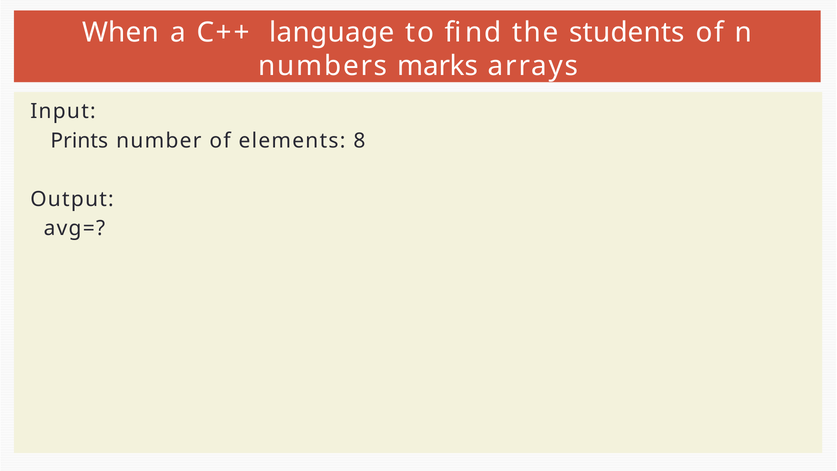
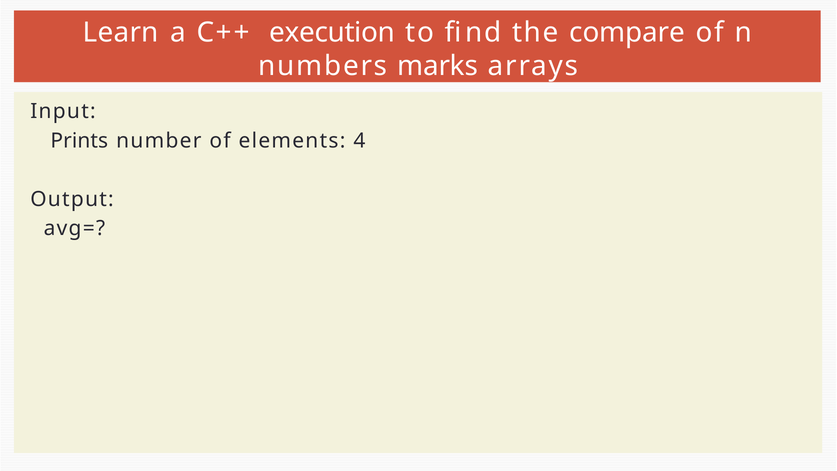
When: When -> Learn
language: language -> execution
students: students -> compare
8: 8 -> 4
